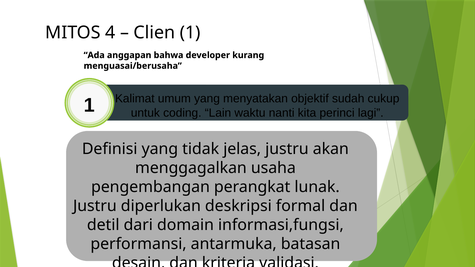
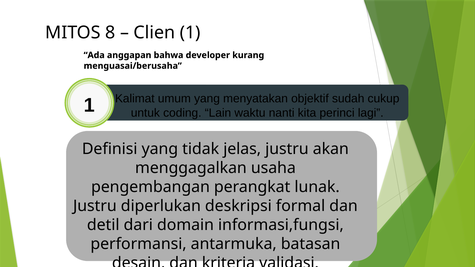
4: 4 -> 8
